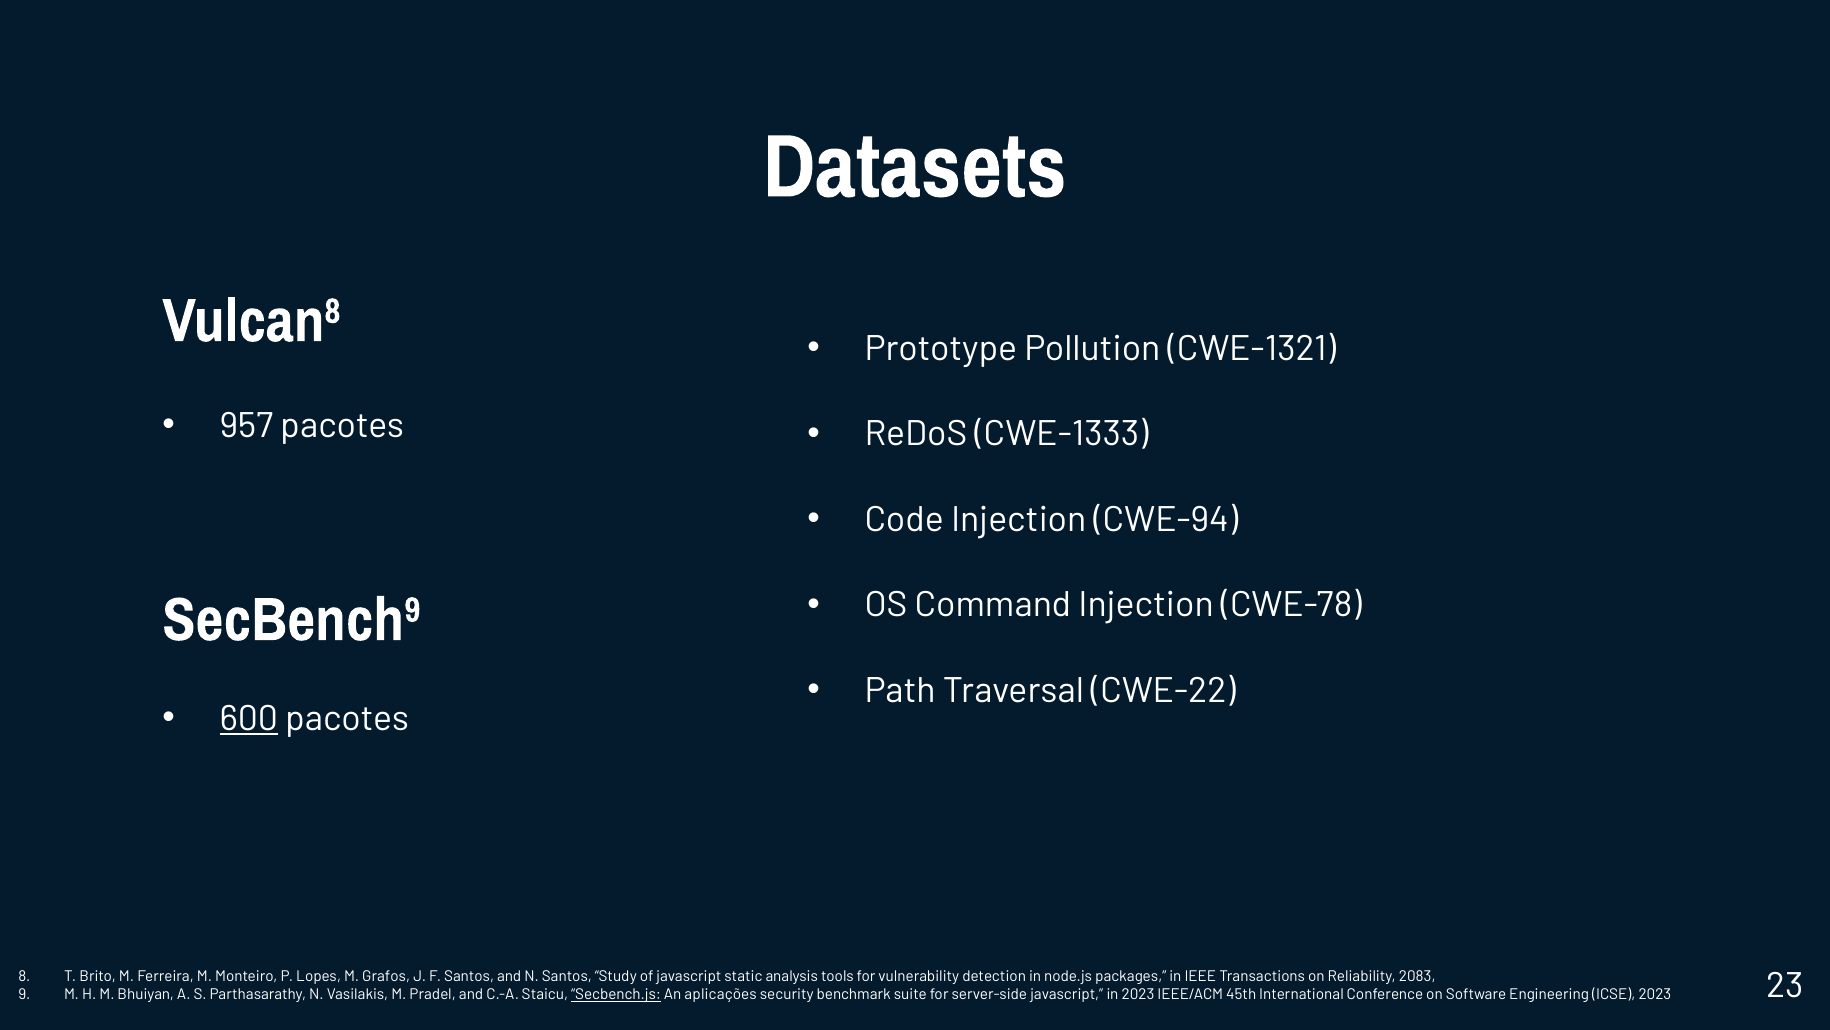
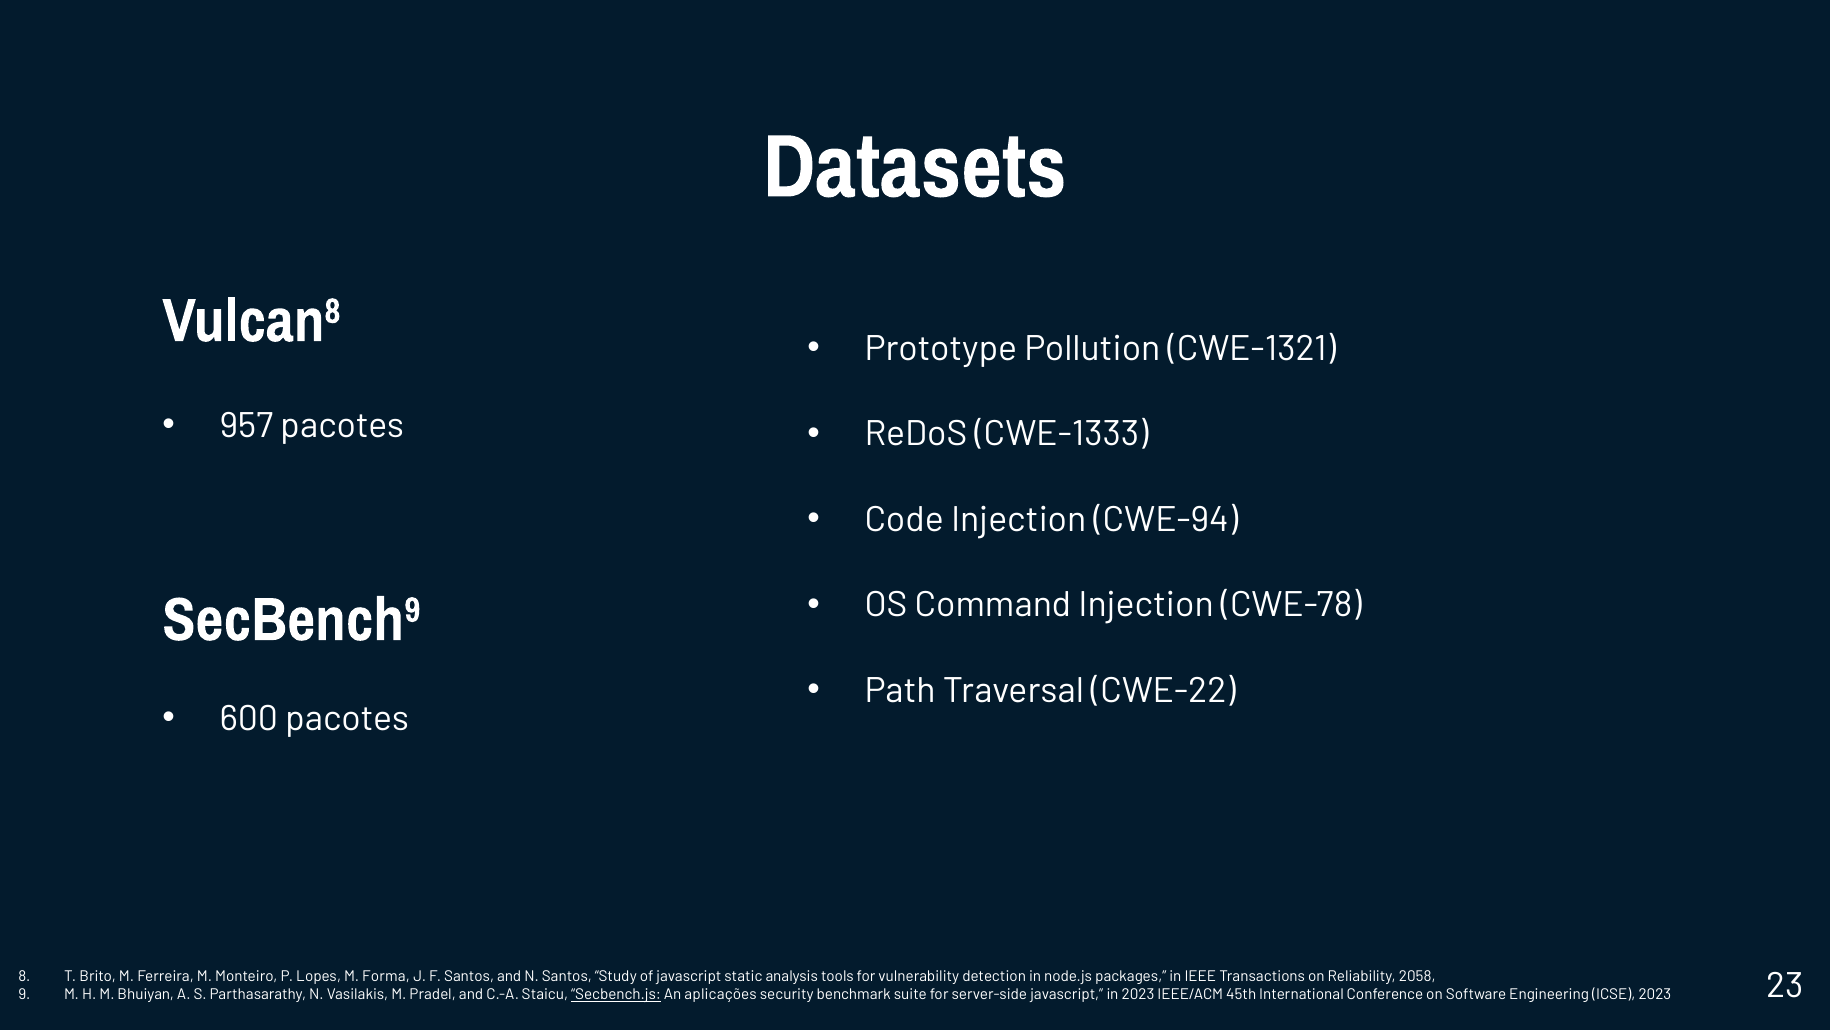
600 underline: present -> none
Grafos: Grafos -> Forma
2083: 2083 -> 2058
